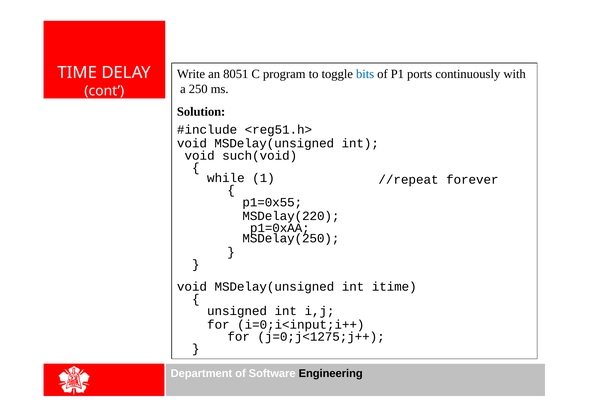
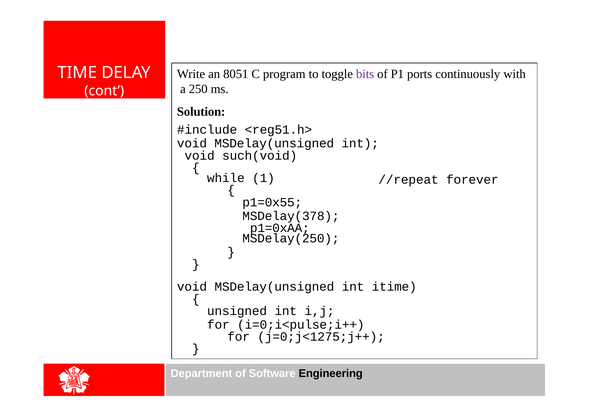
bits colour: blue -> purple
MSDelay(220: MSDelay(220 -> MSDelay(378
i=0;i<input;i++: i=0;i<input;i++ -> i=0;i<pulse;i++
